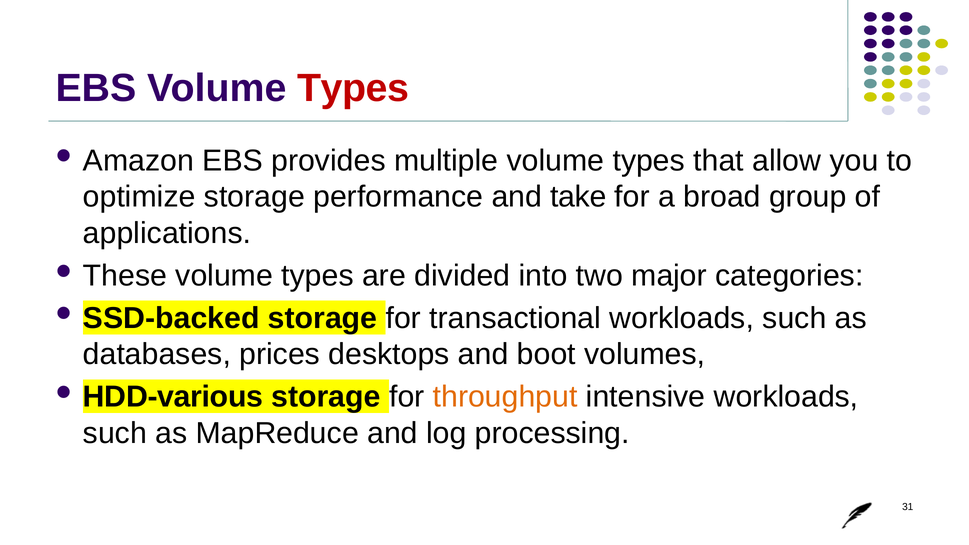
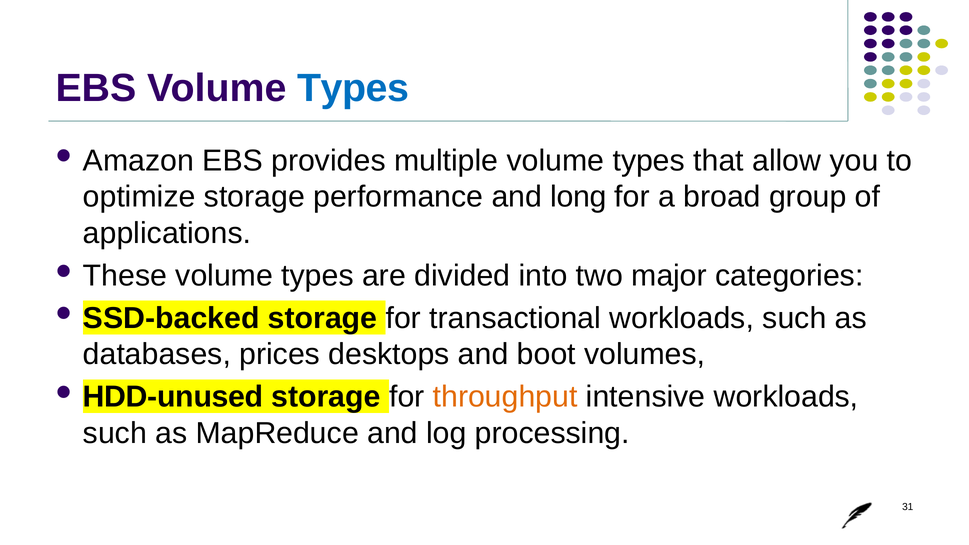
Types at (353, 88) colour: red -> blue
take: take -> long
HDD-various: HDD-various -> HDD-unused
